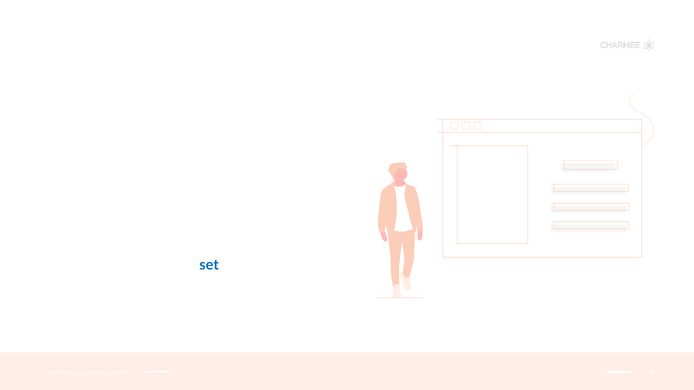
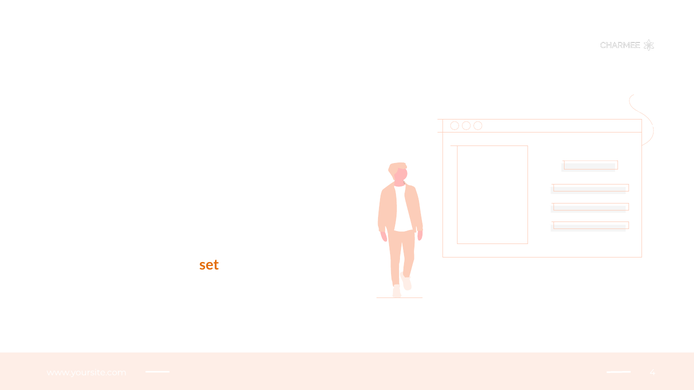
set colour: blue -> orange
